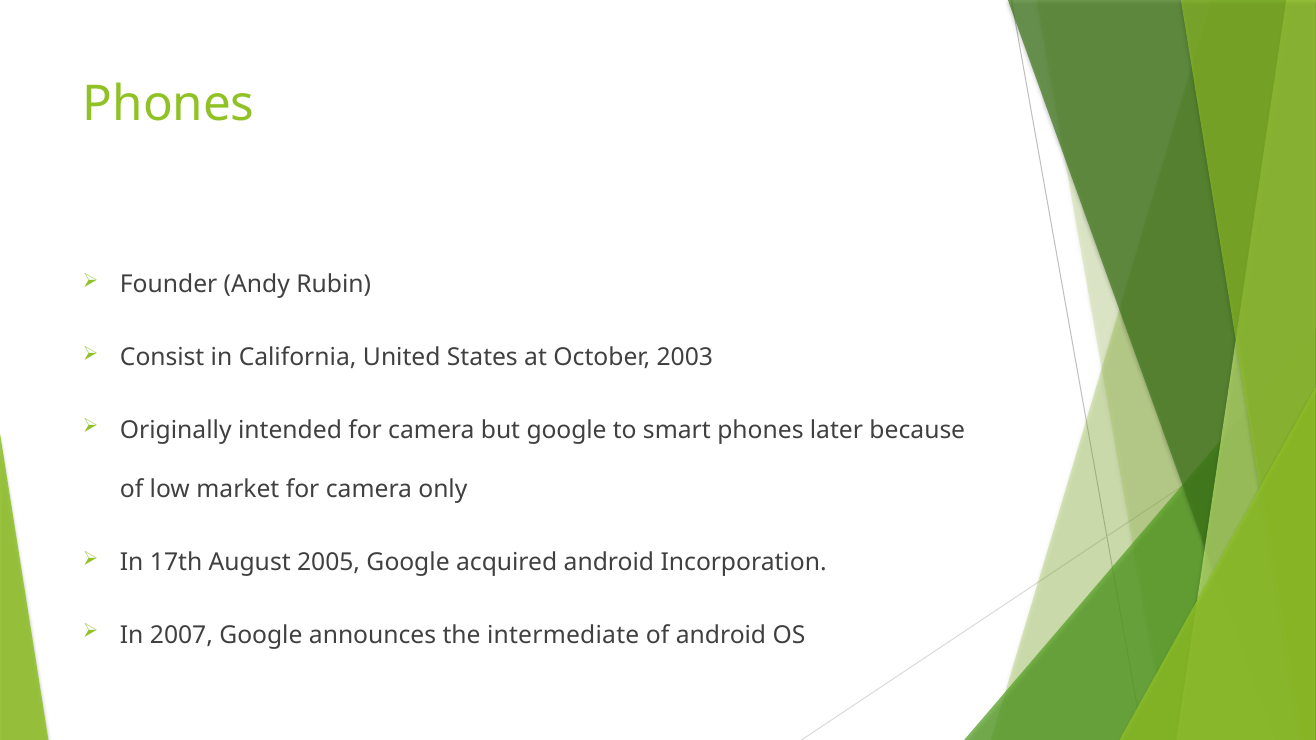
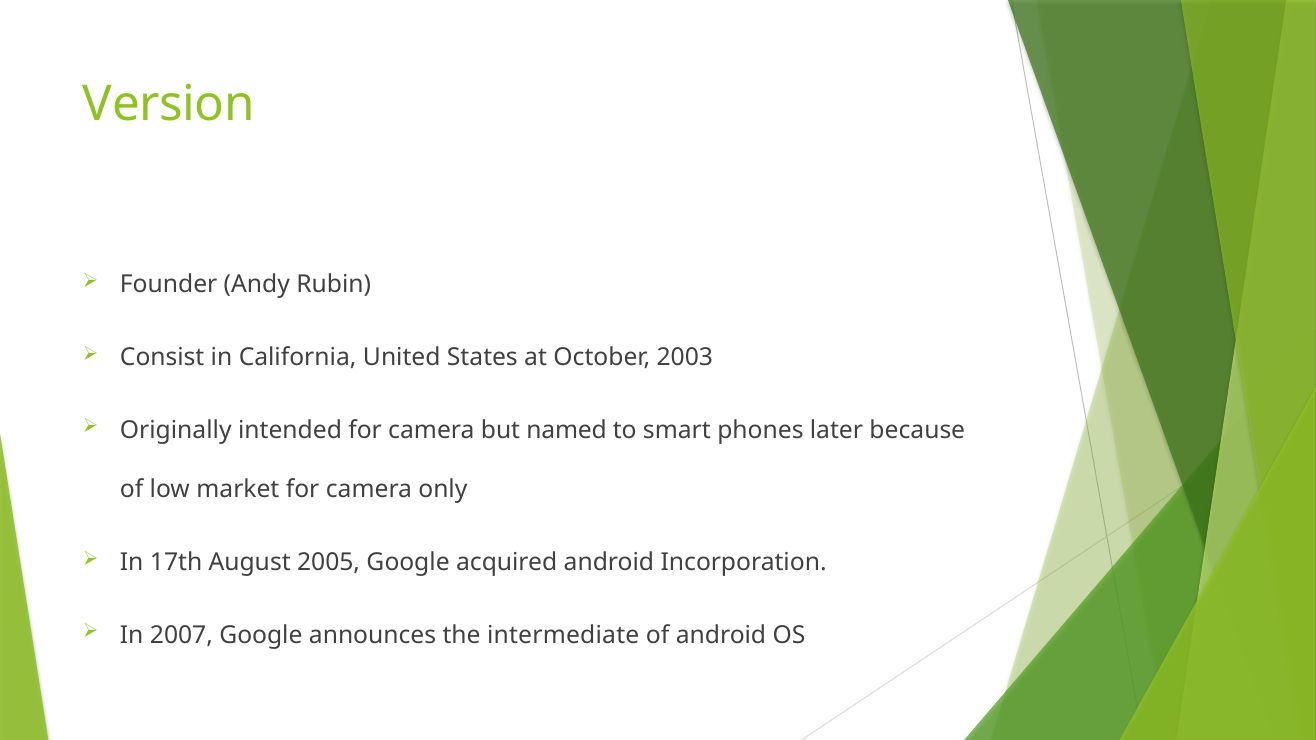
Phones at (169, 104): Phones -> Version
but google: google -> named
